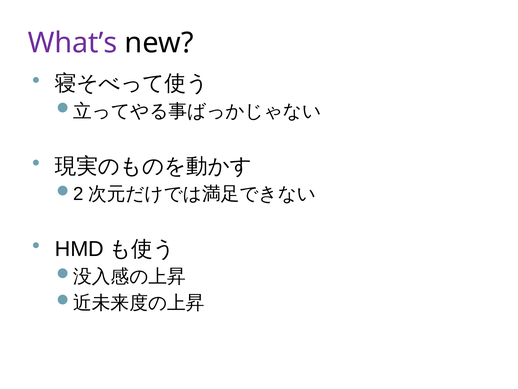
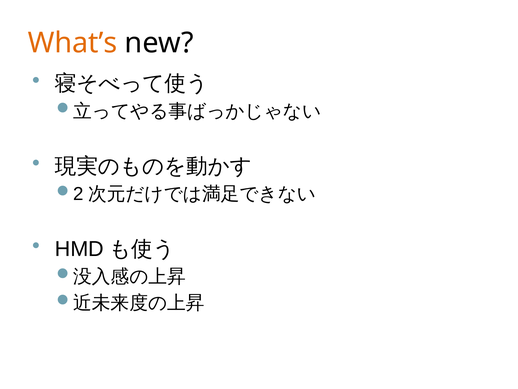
What’s colour: purple -> orange
